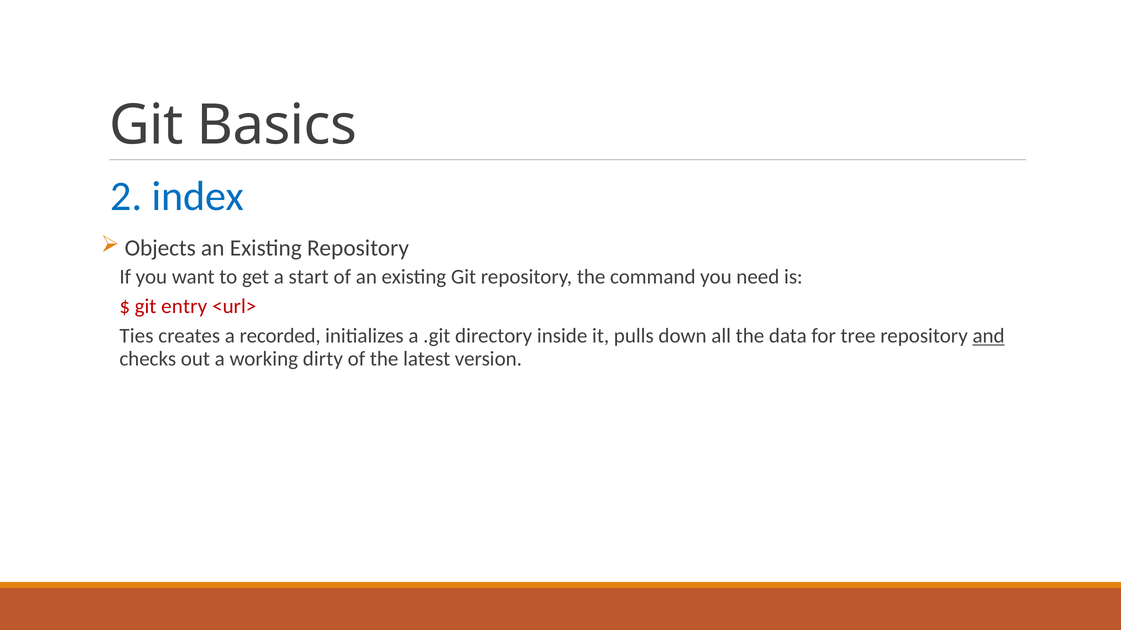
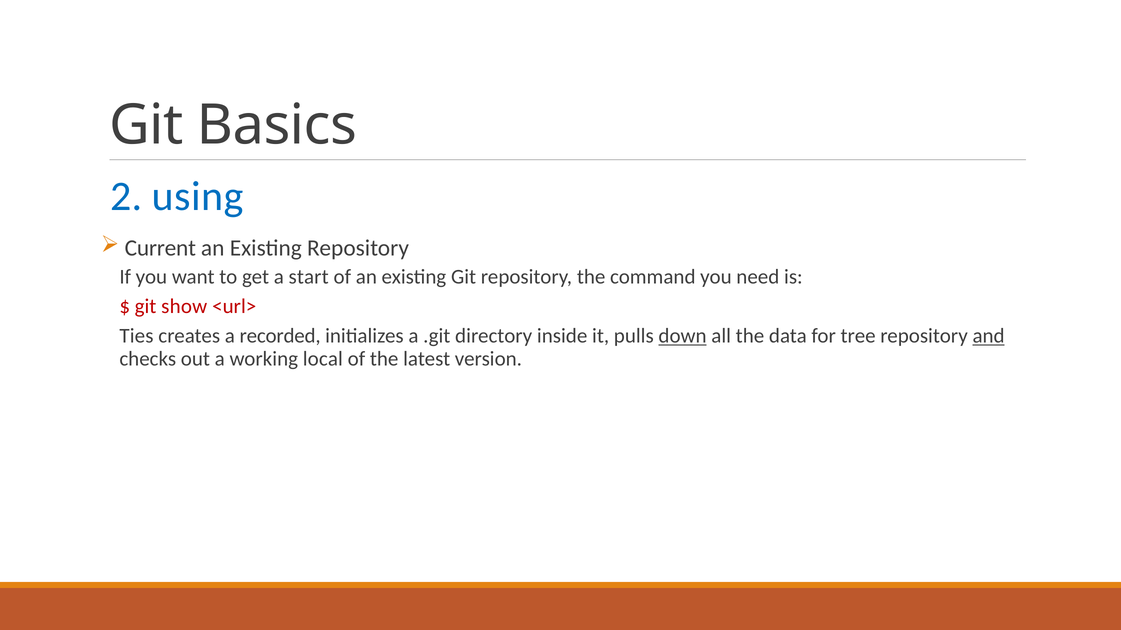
index: index -> using
Objects: Objects -> Current
entry: entry -> show
down underline: none -> present
dirty: dirty -> local
